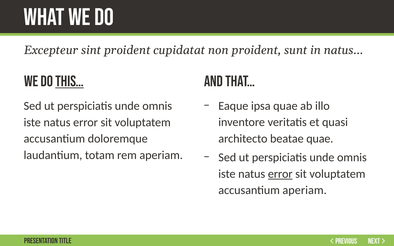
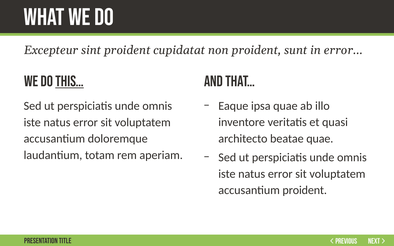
natus…: natus… -> error…
error at (280, 174) underline: present -> none
accusantium aperiam: aperiam -> proident
